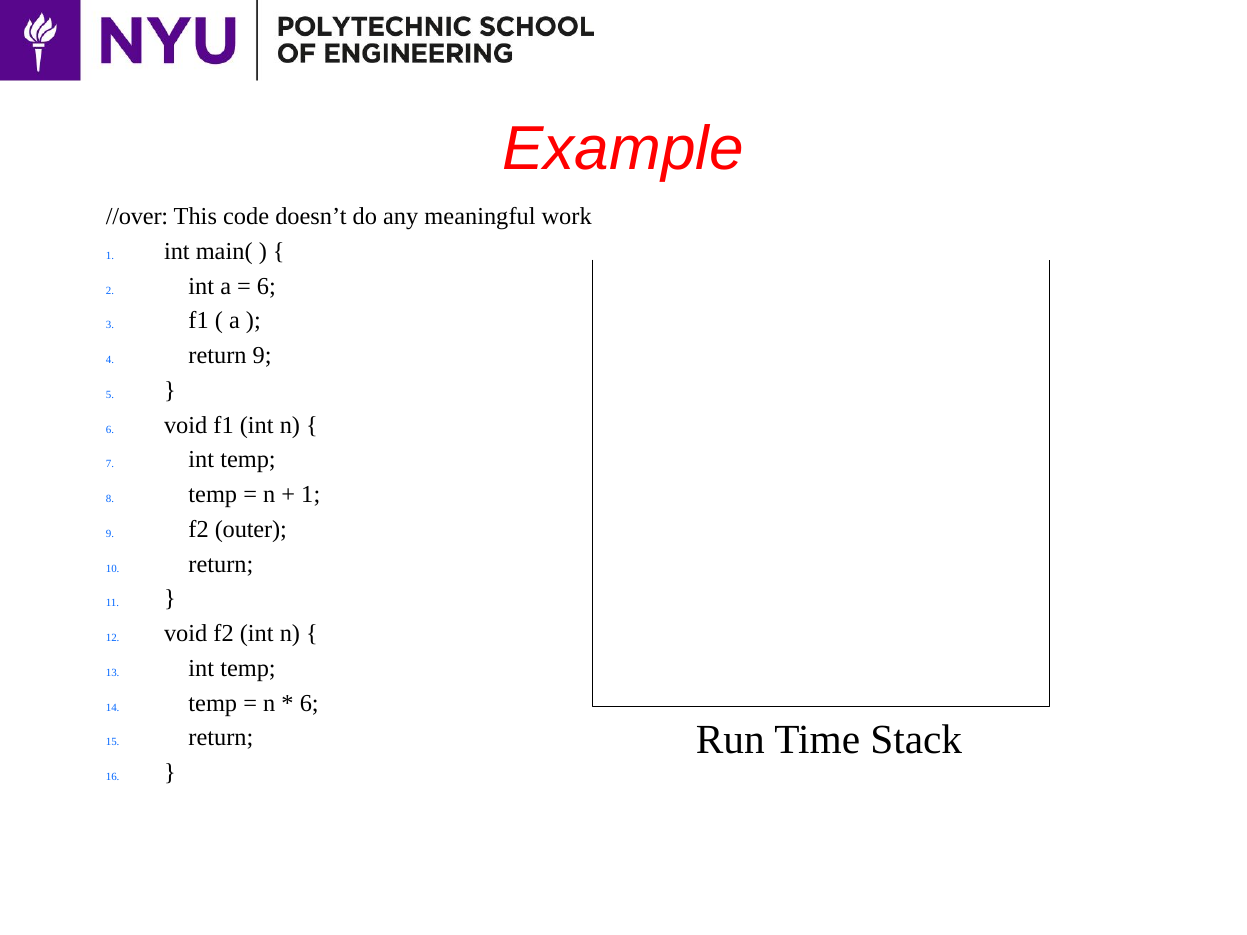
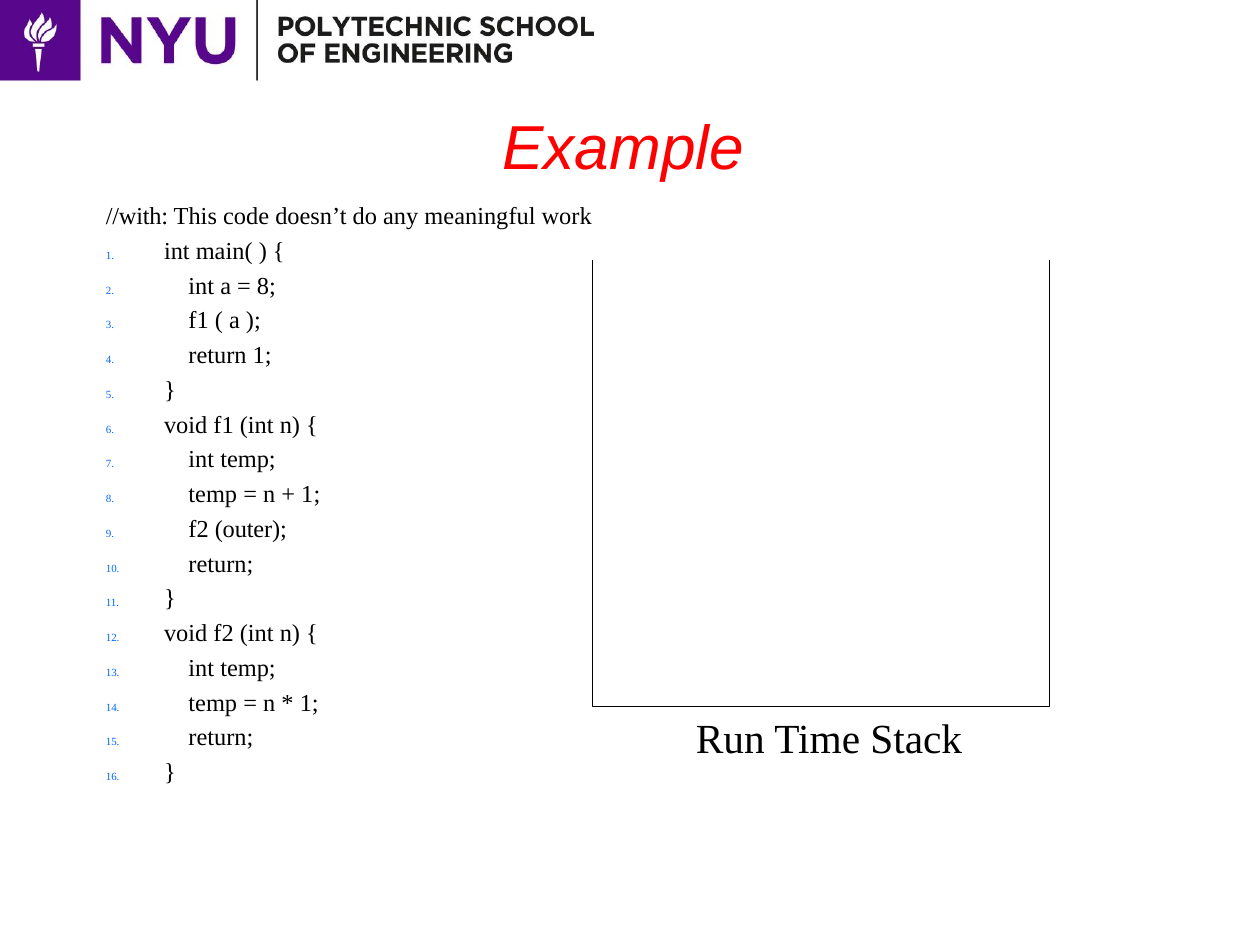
//over: //over -> //with
6 at (266, 286): 6 -> 8
return 9: 9 -> 1
6 at (309, 703): 6 -> 1
